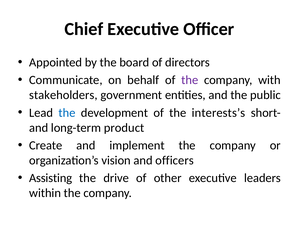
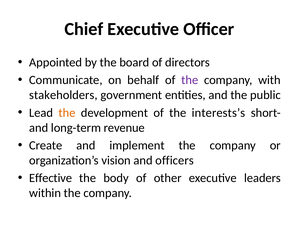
the at (67, 112) colour: blue -> orange
product: product -> revenue
Assisting: Assisting -> Effective
drive: drive -> body
